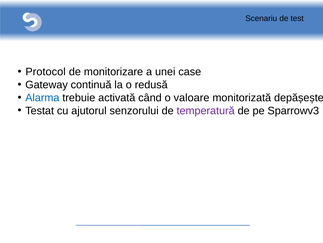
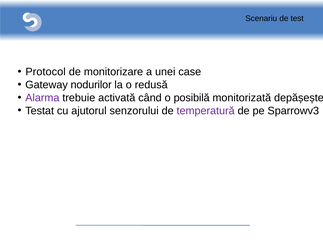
continuă: continuă -> nodurilor
Alarma colour: blue -> purple
când o valoare: valoare -> posibilă
